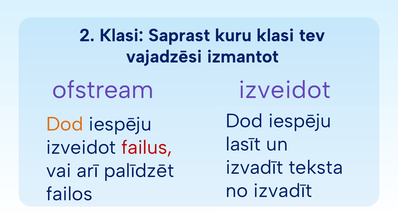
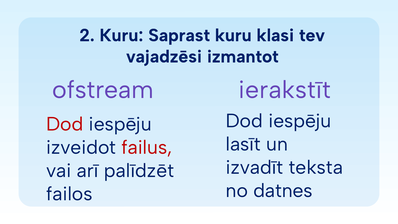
2 Klasi: Klasi -> Kuru
izveidot at (285, 90): izveidot -> ierakstīt
Dod at (65, 124) colour: orange -> red
no izvadīt: izvadīt -> datnes
